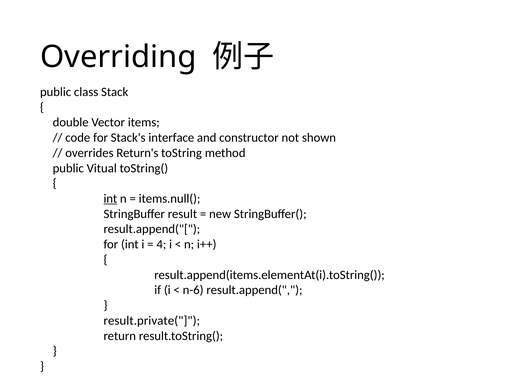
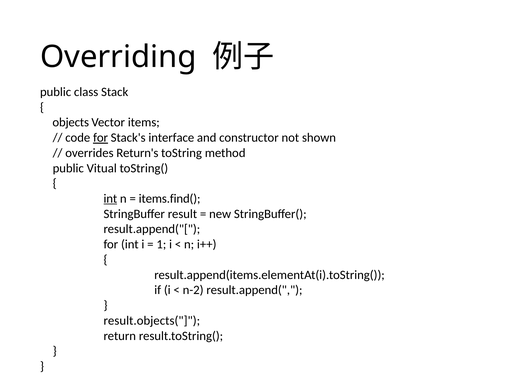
double: double -> objects
for at (101, 138) underline: none -> present
items.null(: items.null( -> items.find(
4: 4 -> 1
n-6: n-6 -> n-2
result.private(: result.private( -> result.objects(
